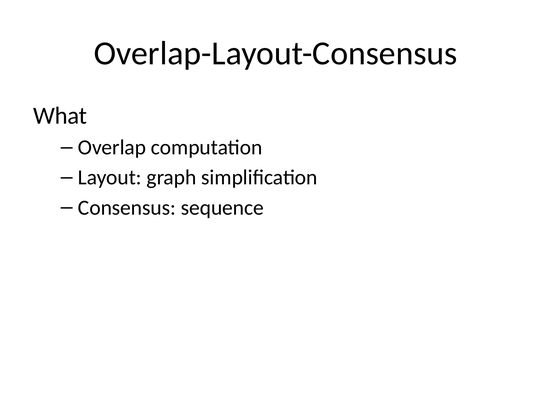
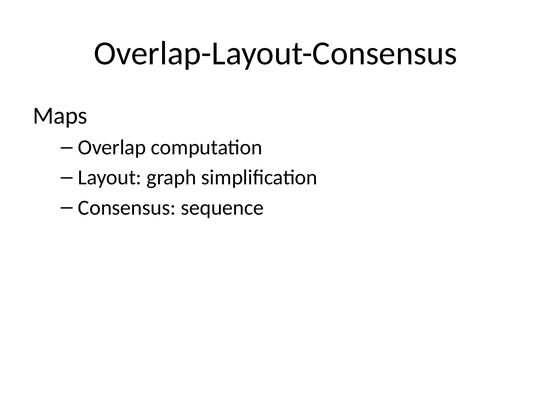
What: What -> Maps
